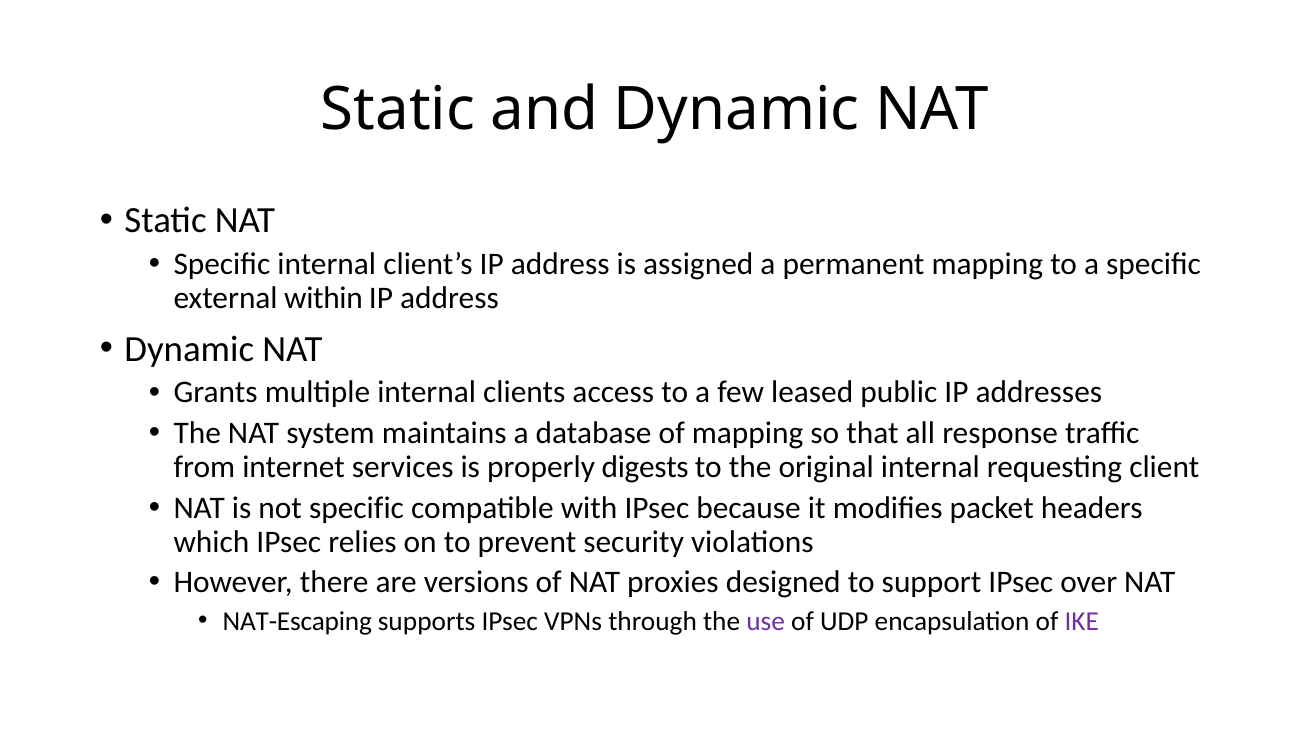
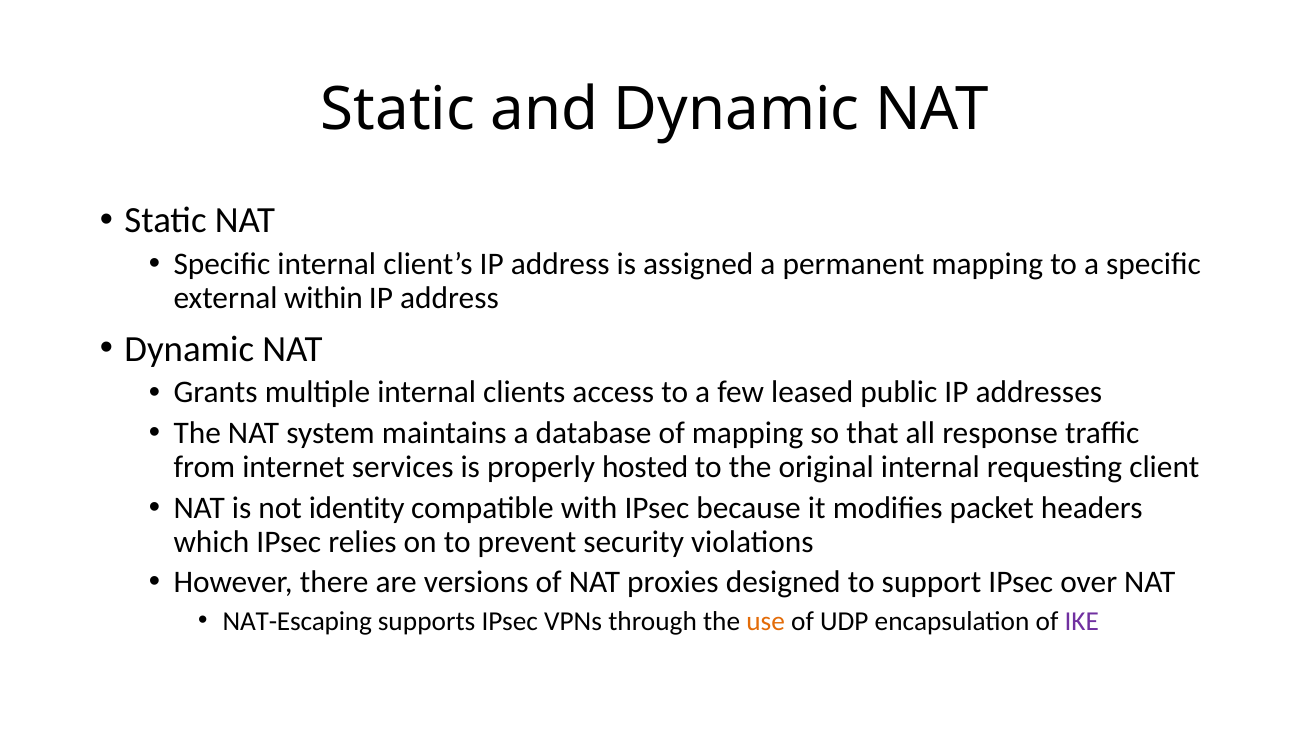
digests: digests -> hosted
not specific: specific -> identity
use colour: purple -> orange
